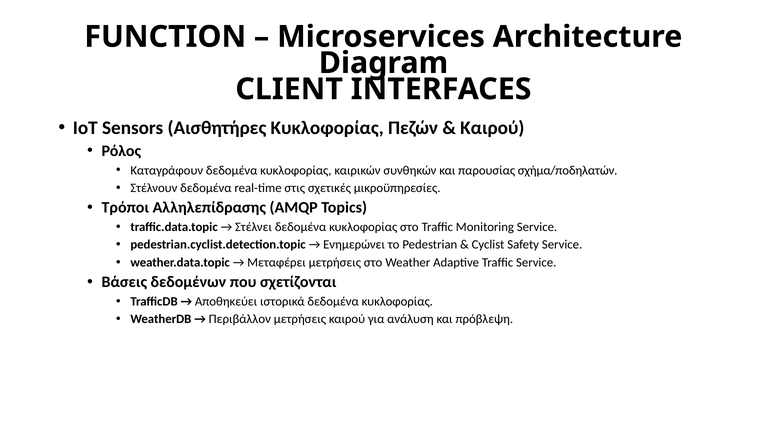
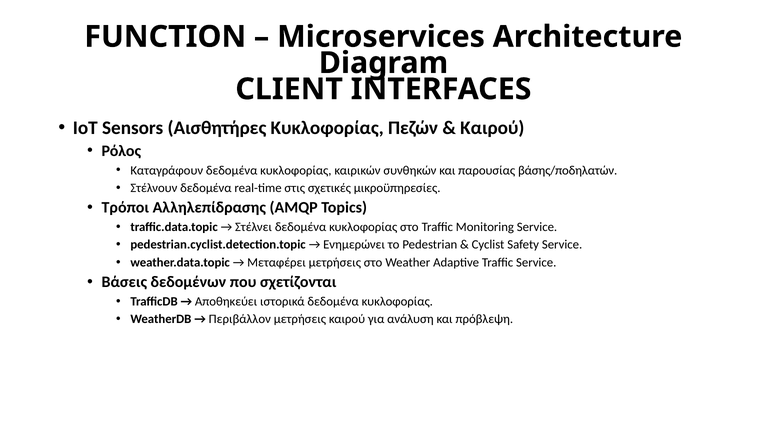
σχήμα/ποδηλατών: σχήμα/ποδηλατών -> βάσης/ποδηλατών
